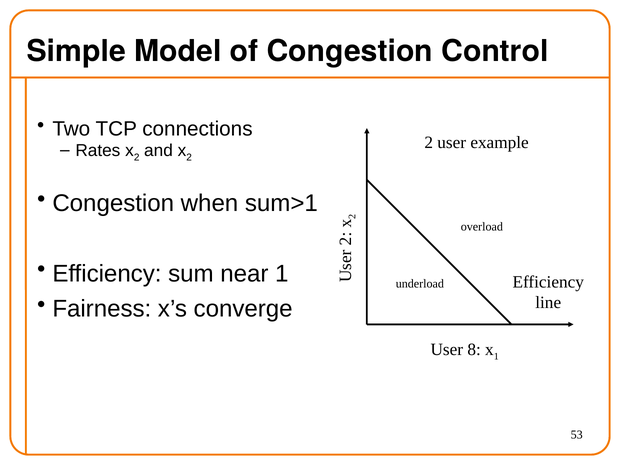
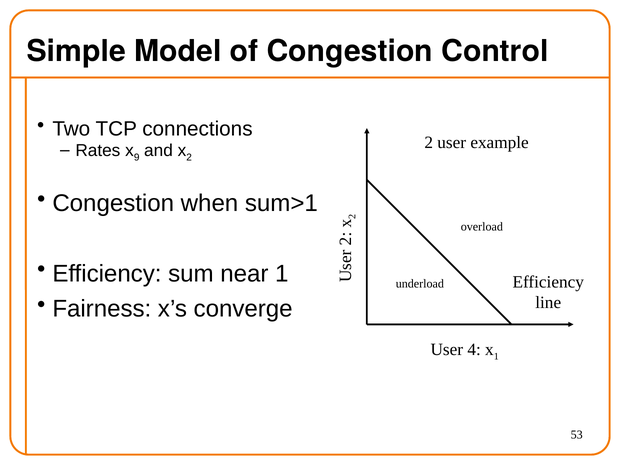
2 at (137, 157): 2 -> 9
8: 8 -> 4
